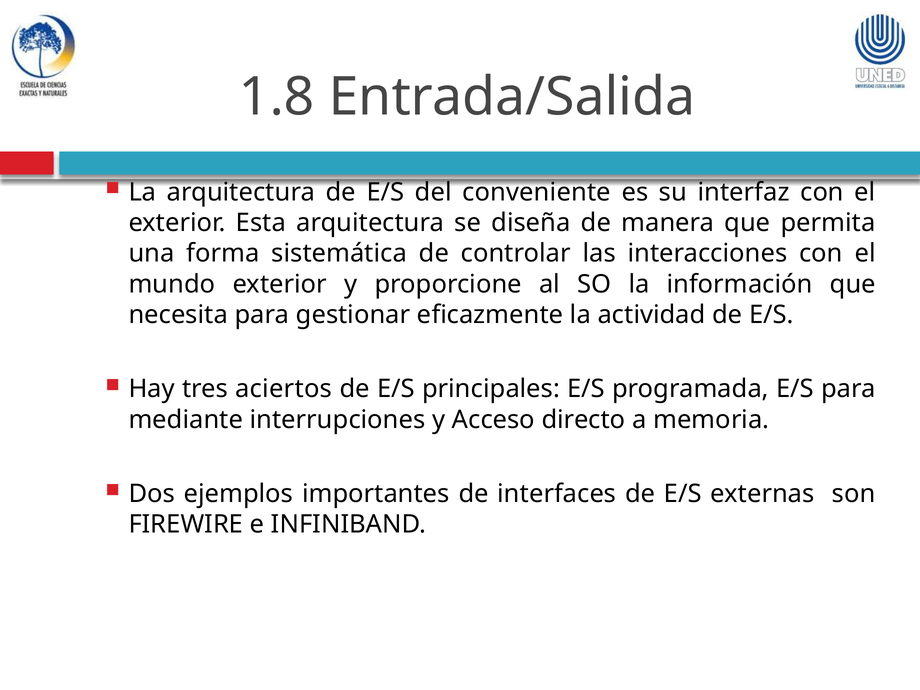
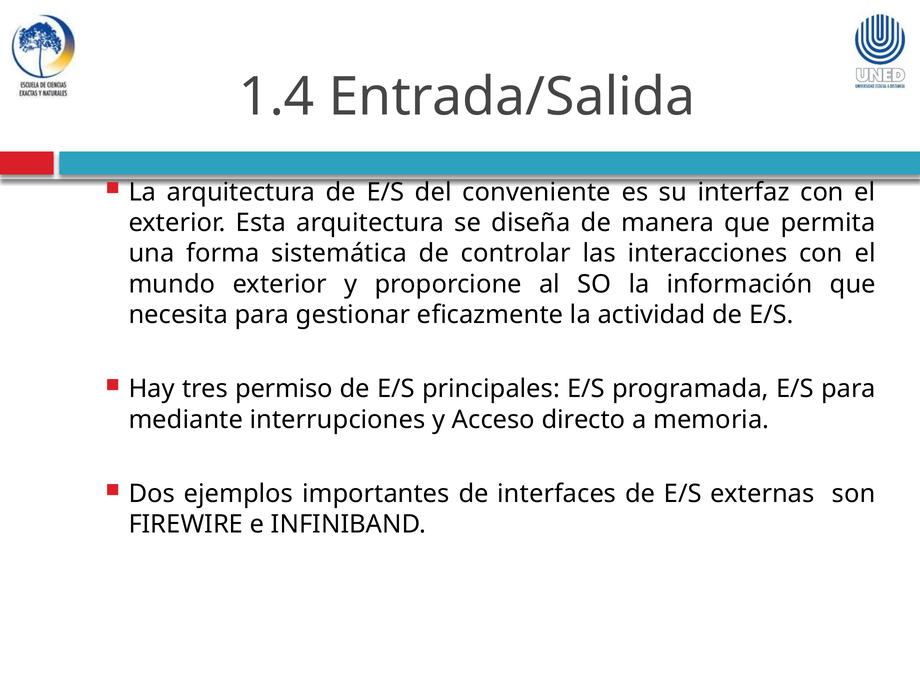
1.8: 1.8 -> 1.4
aciertos: aciertos -> permiso
